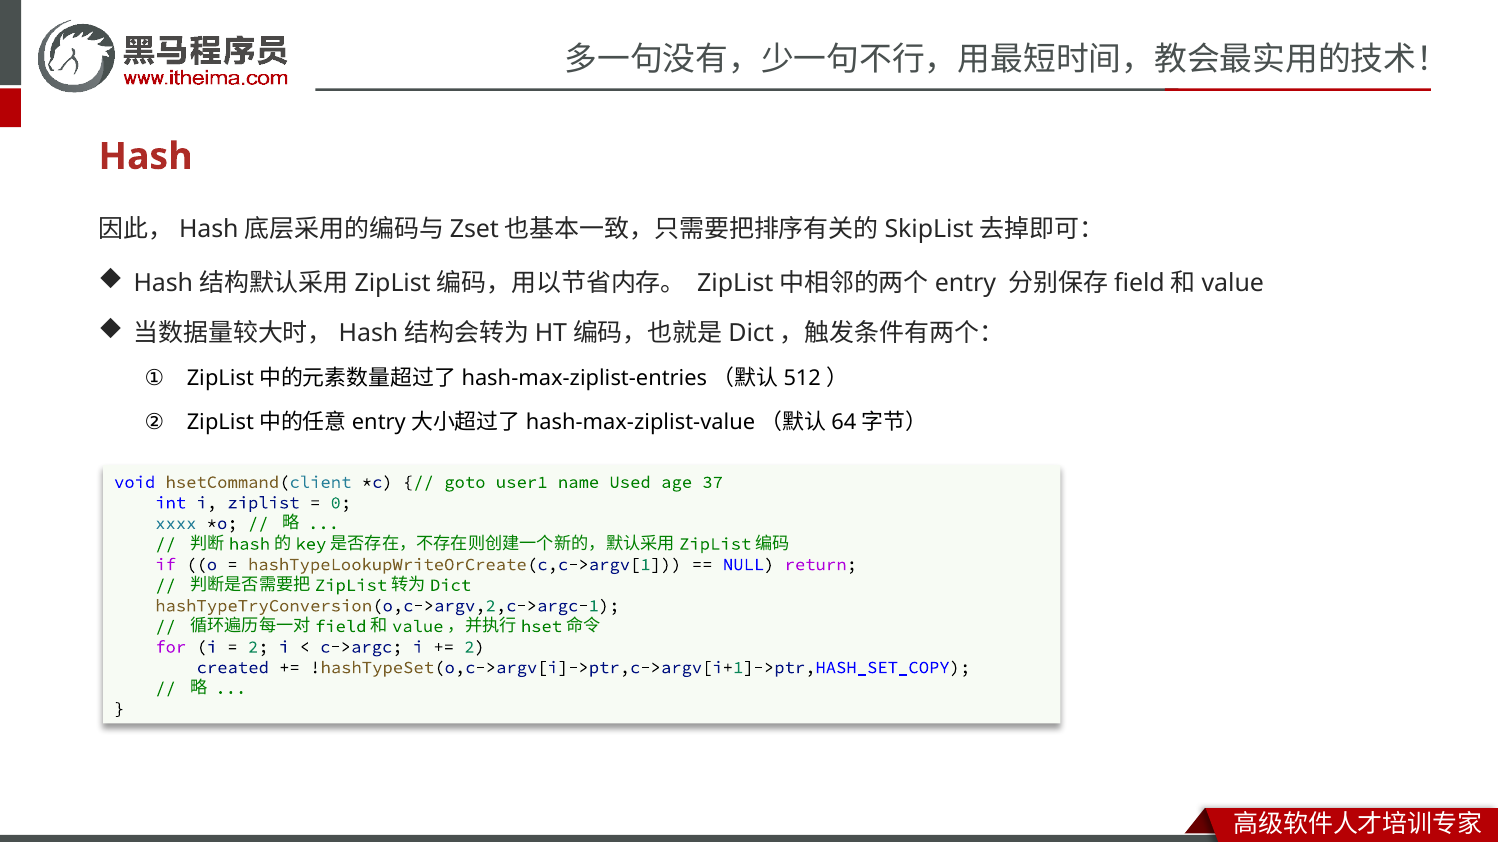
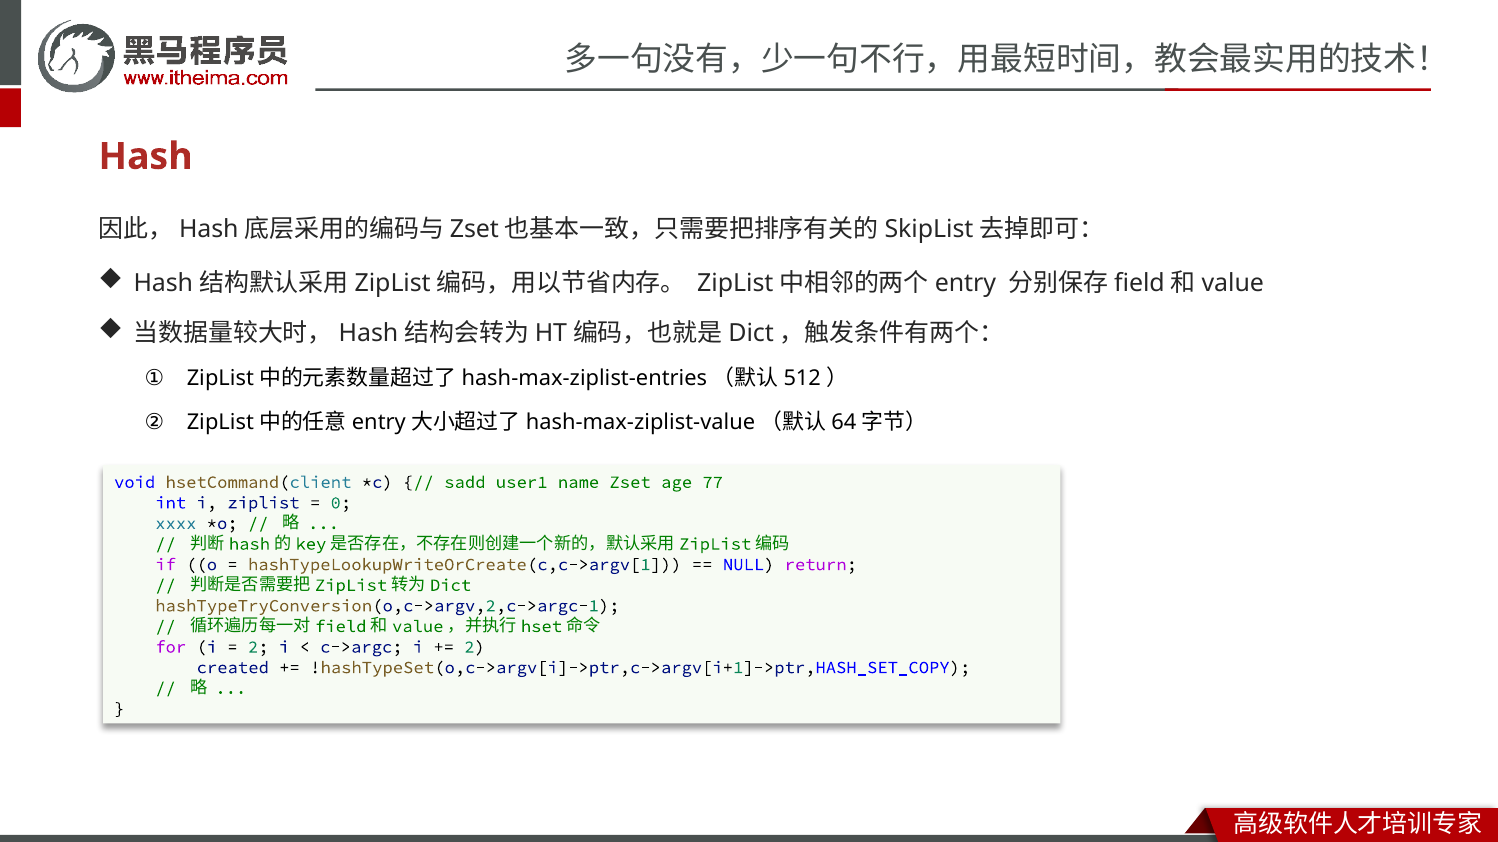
goto: goto -> sadd
Used: Used -> Zset
37: 37 -> 77
